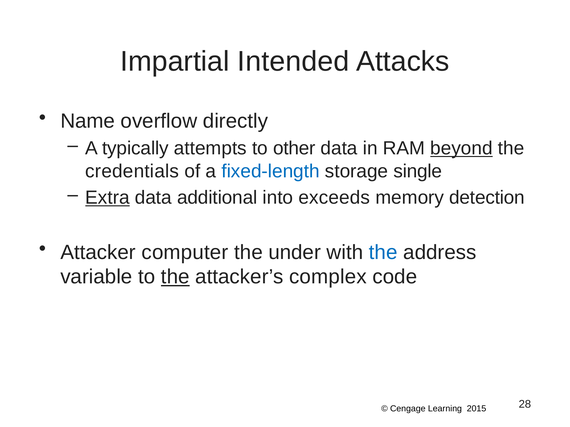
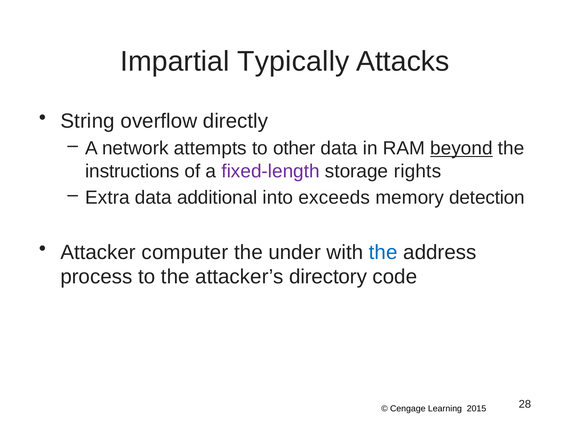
Intended: Intended -> Typically
Name: Name -> String
typically: typically -> network
credentials: credentials -> instructions
fixed-length colour: blue -> purple
single: single -> rights
Extra underline: present -> none
variable: variable -> process
the at (175, 277) underline: present -> none
complex: complex -> directory
